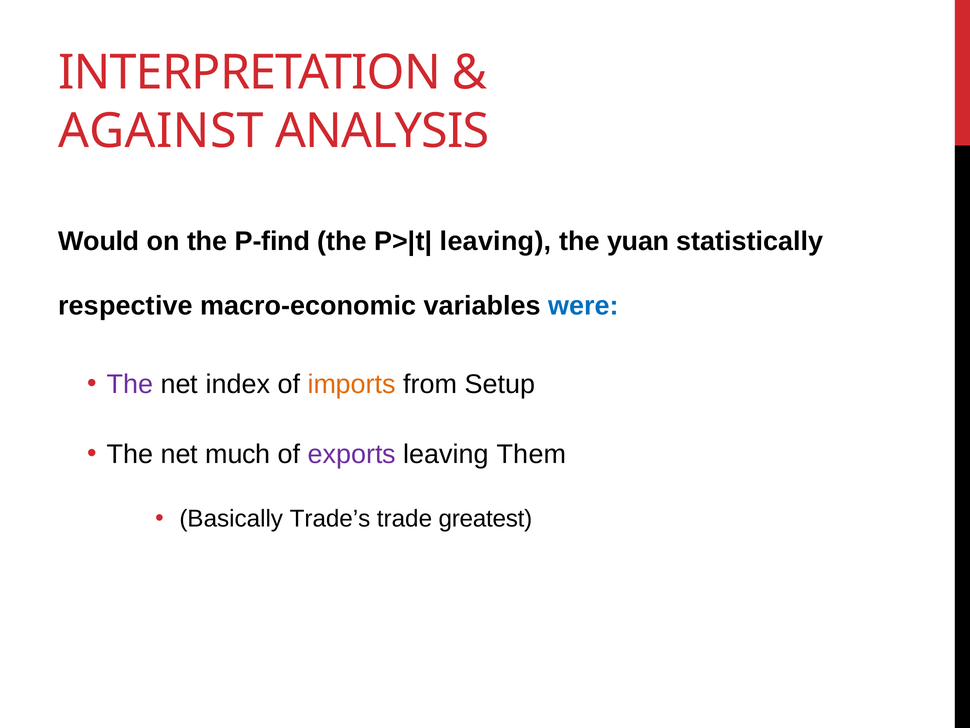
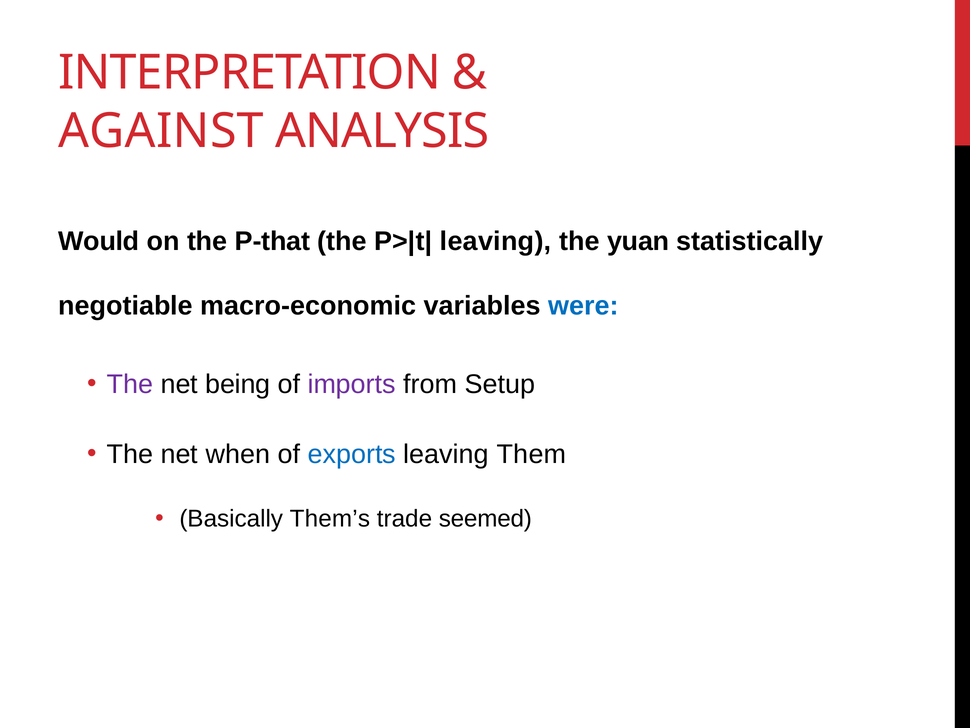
P-find: P-find -> P-that
respective: respective -> negotiable
index: index -> being
imports colour: orange -> purple
much: much -> when
exports colour: purple -> blue
Trade’s: Trade’s -> Them’s
greatest: greatest -> seemed
